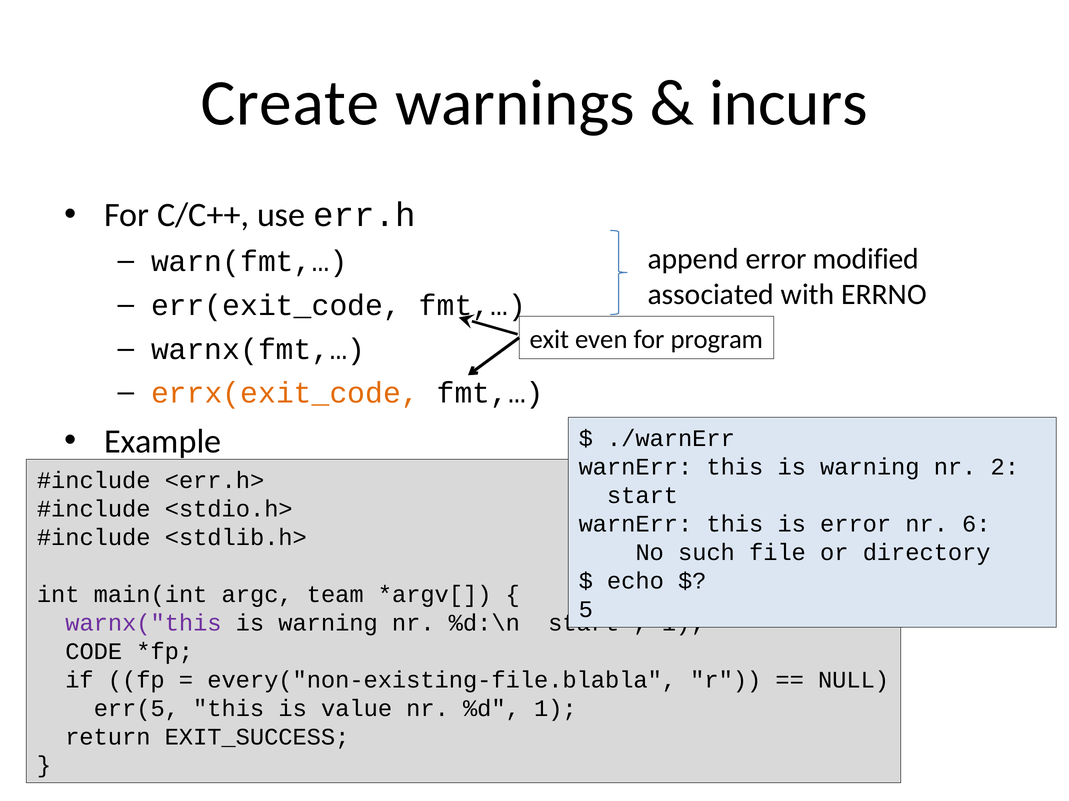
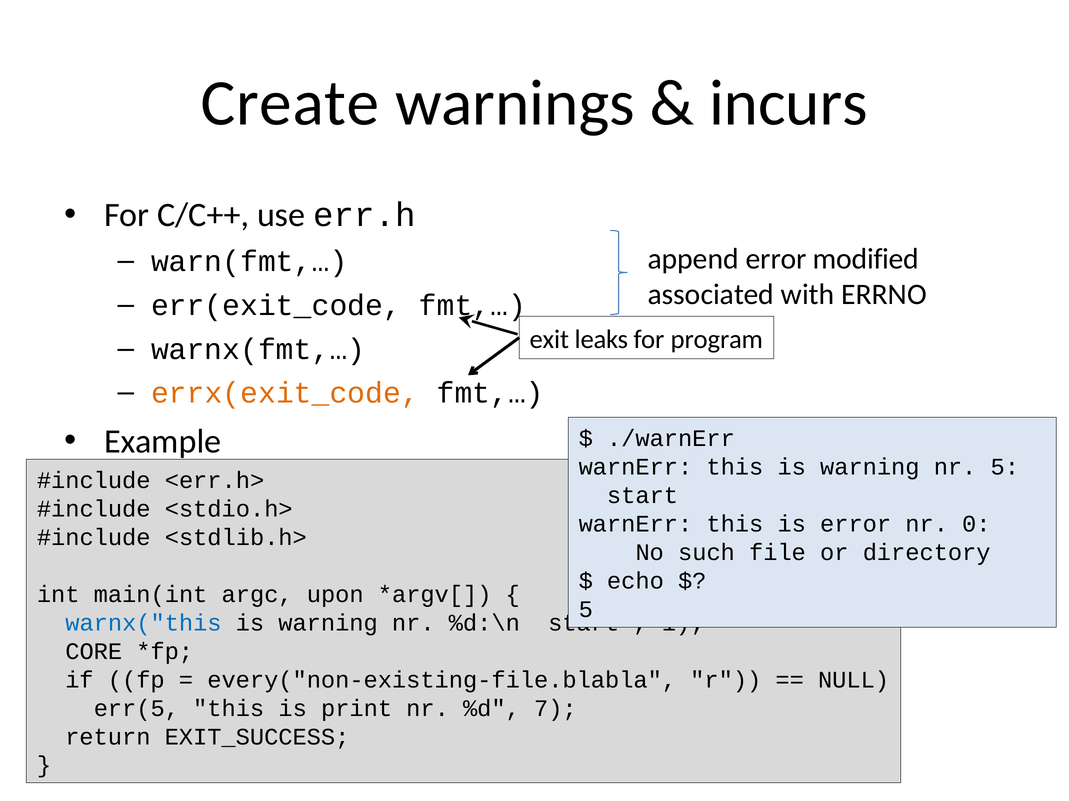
even: even -> leaks
nr 2: 2 -> 5
6: 6 -> 0
team: team -> upon
warnx("this colour: purple -> blue
CODE: CODE -> CORE
value: value -> print
%d 1: 1 -> 7
